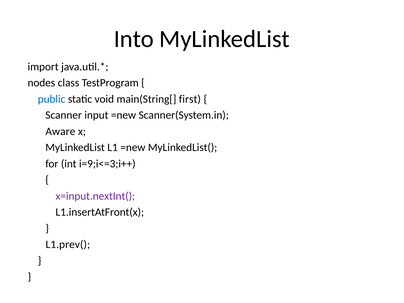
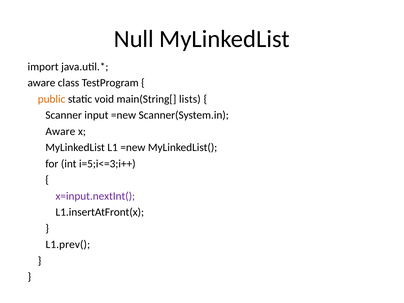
Into: Into -> Null
nodes at (41, 83): nodes -> aware
public colour: blue -> orange
first: first -> lists
i=9;i<=3;i++: i=9;i<=3;i++ -> i=5;i<=3;i++
